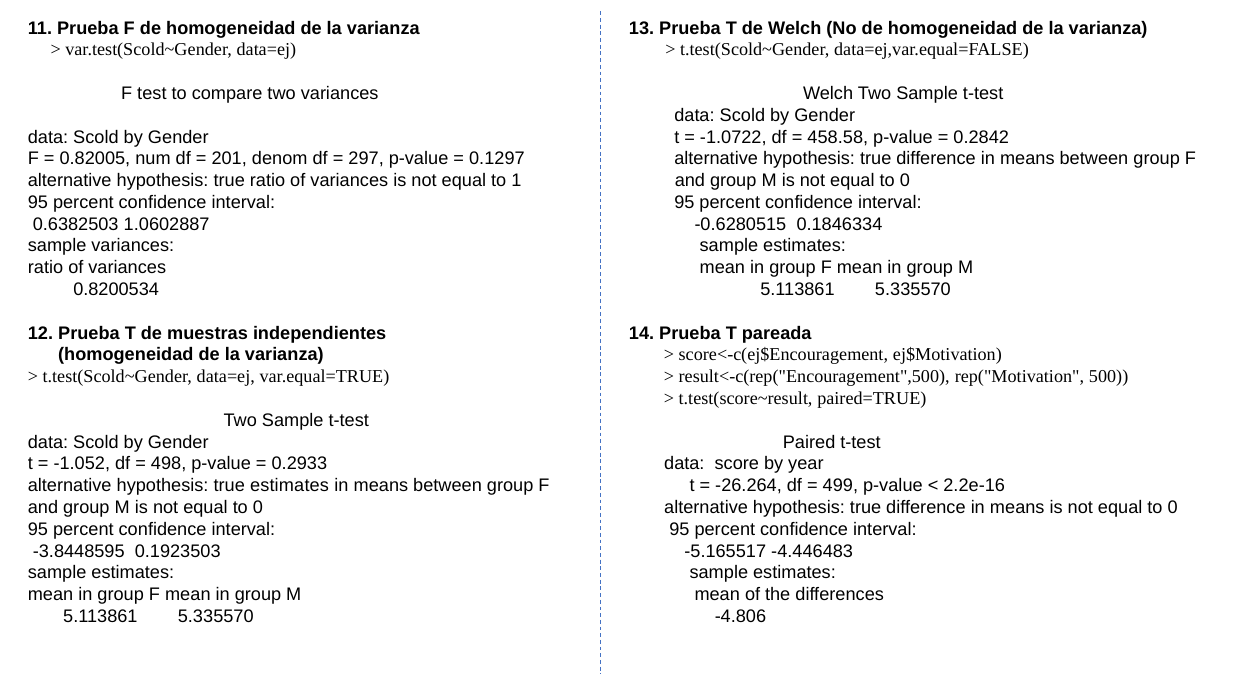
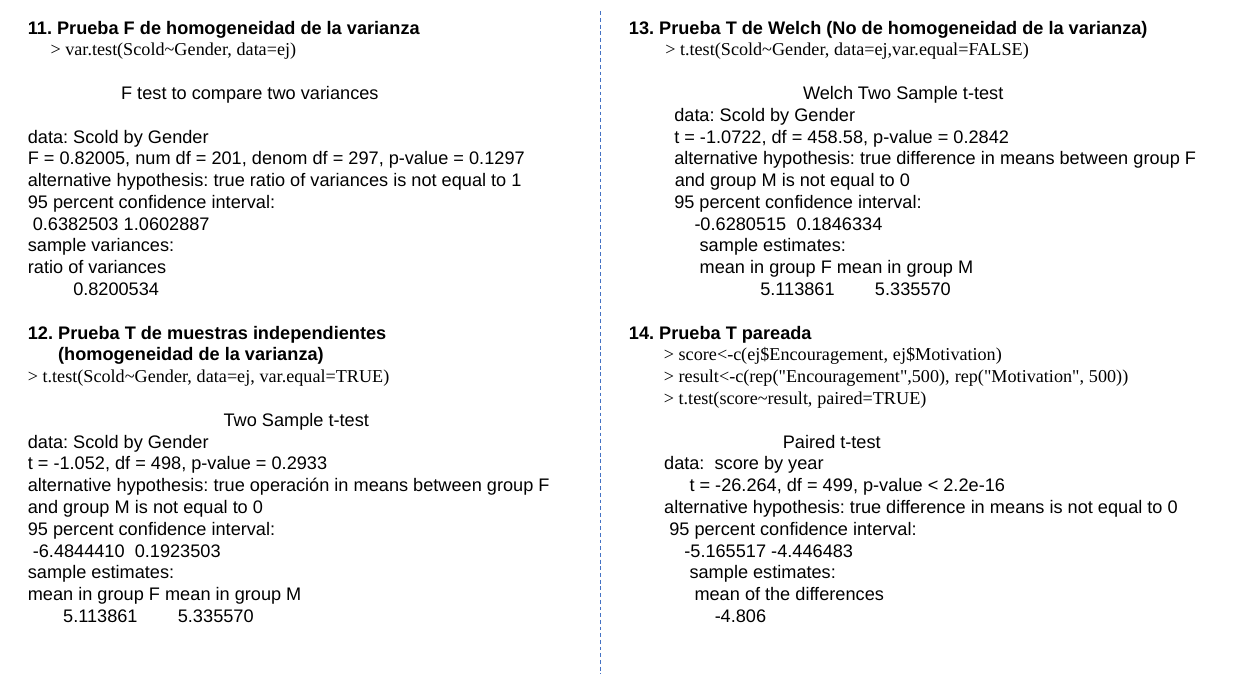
true estimates: estimates -> operación
-3.8448595: -3.8448595 -> -6.4844410
